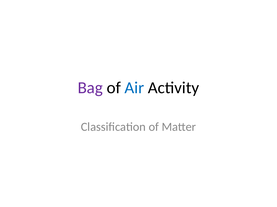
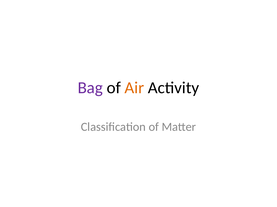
Air colour: blue -> orange
